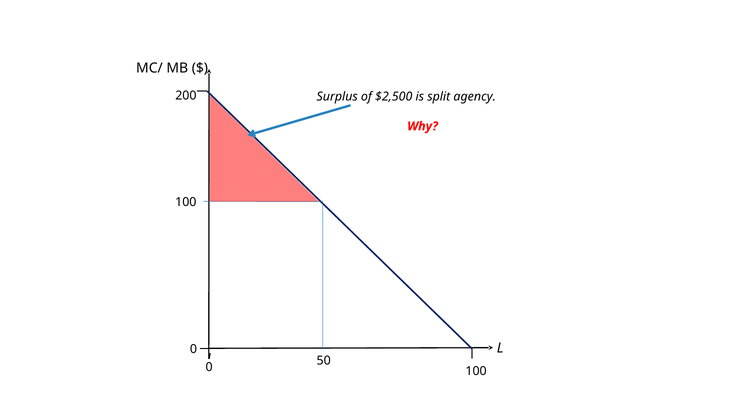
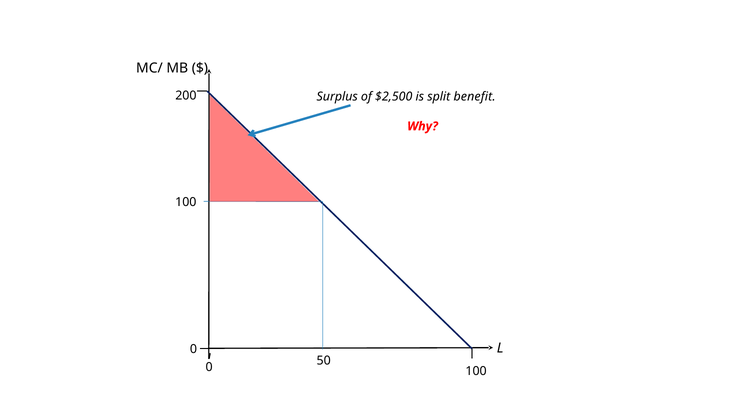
agency: agency -> benefit
